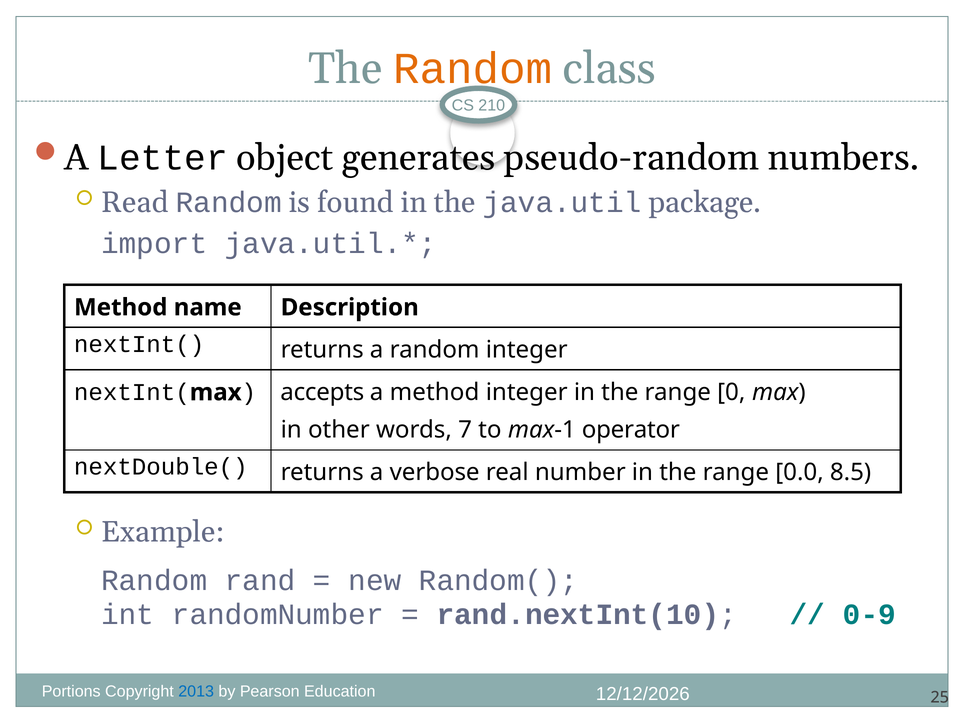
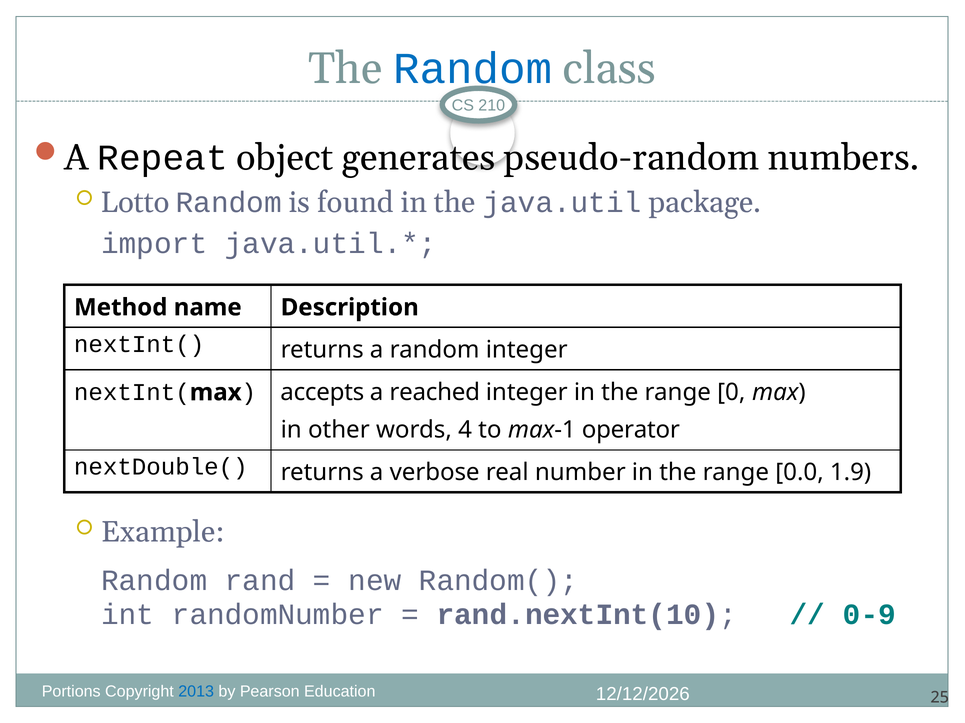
Random at (473, 69) colour: orange -> blue
Letter: Letter -> Repeat
Read: Read -> Lotto
a method: method -> reached
7: 7 -> 4
8.5: 8.5 -> 1.9
